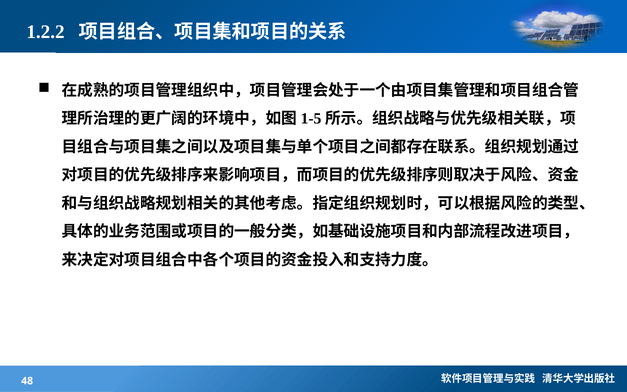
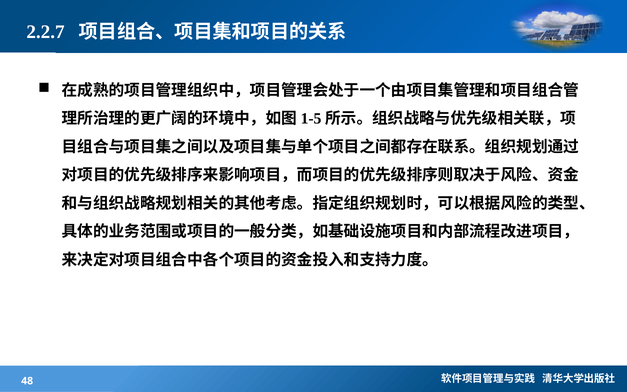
1.2.2: 1.2.2 -> 2.2.7
